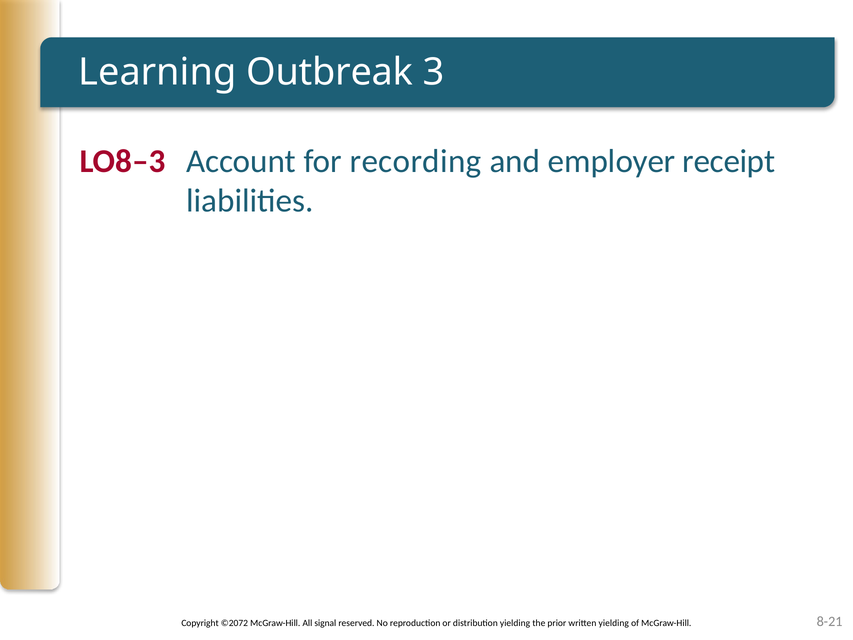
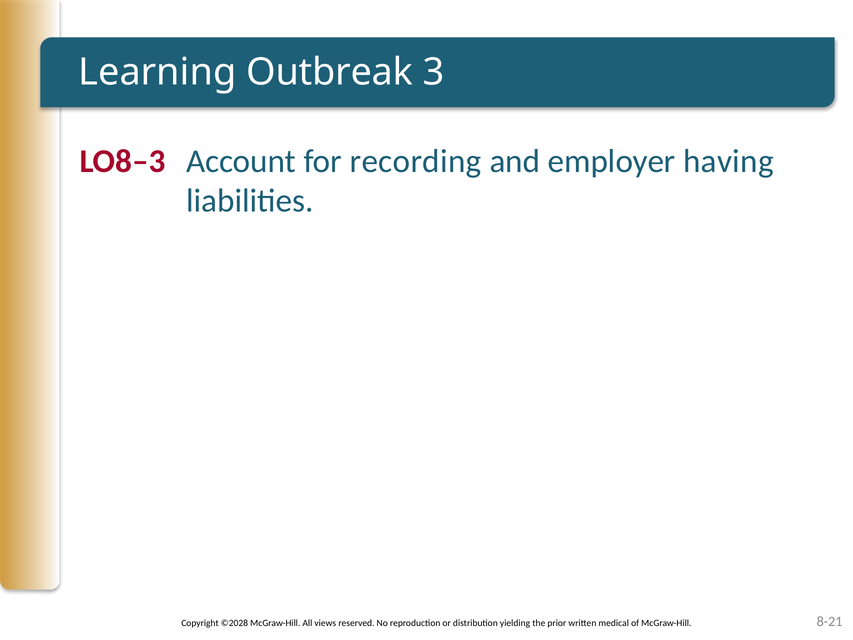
receipt: receipt -> having
©2072: ©2072 -> ©2028
signal: signal -> views
written yielding: yielding -> medical
